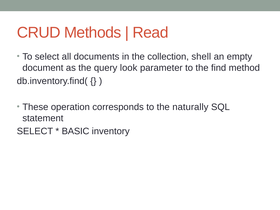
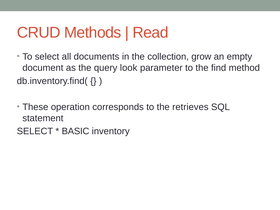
shell: shell -> grow
naturally: naturally -> retrieves
